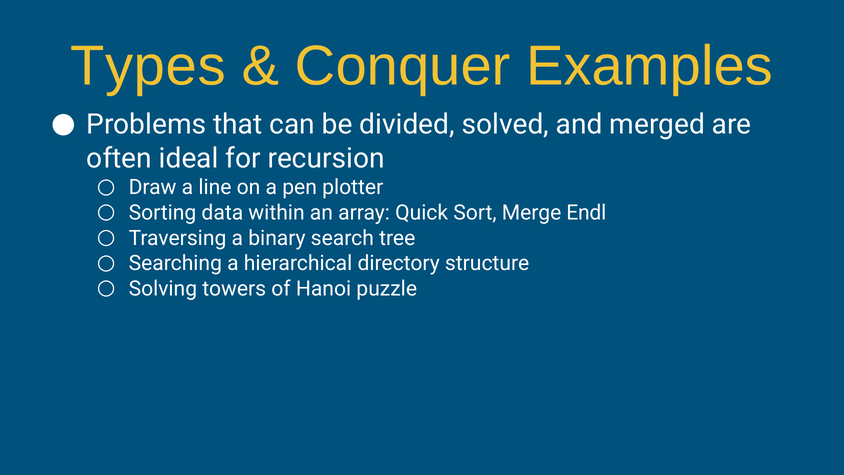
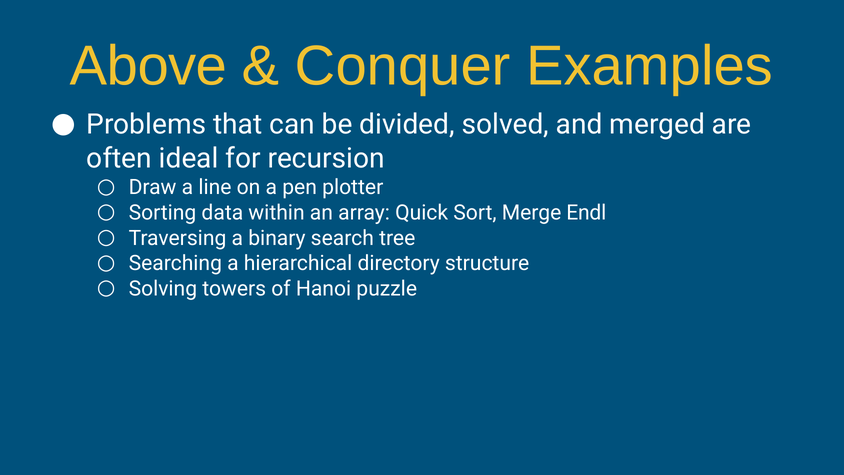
Types: Types -> Above
